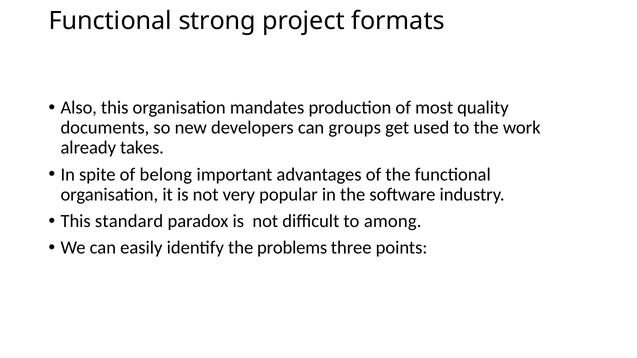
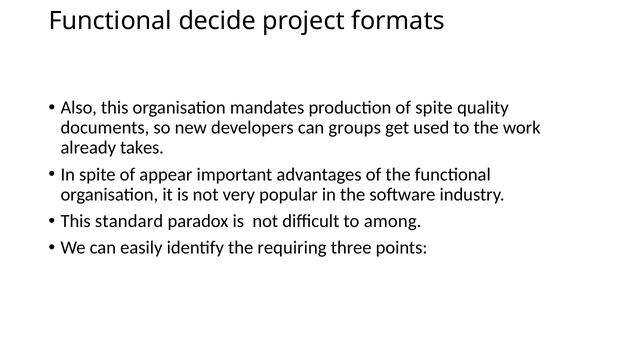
strong: strong -> decide
of most: most -> spite
belong: belong -> appear
problems: problems -> requiring
